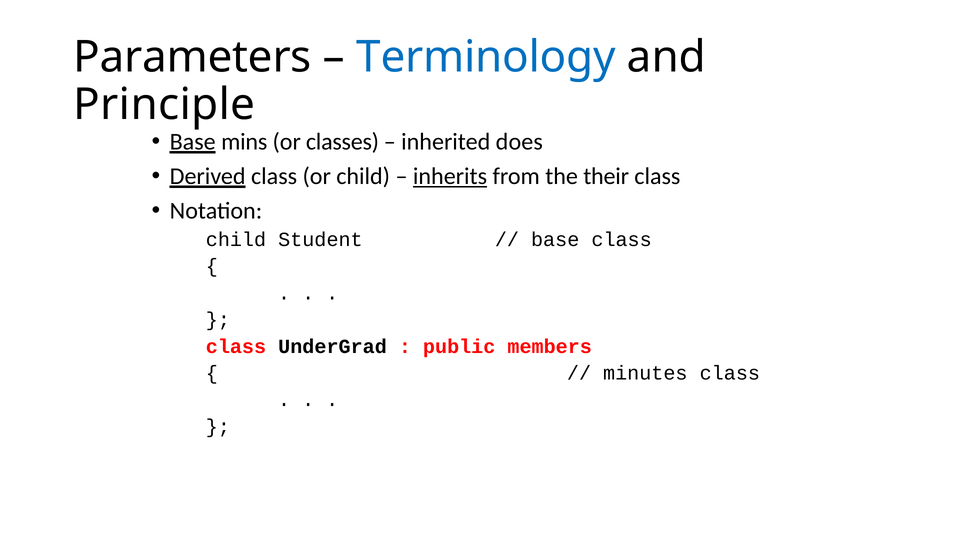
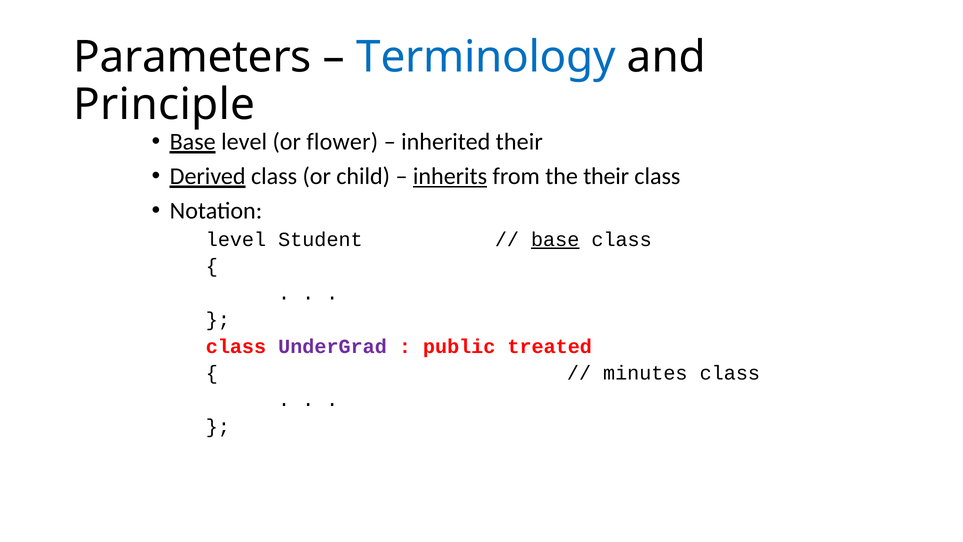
Base mins: mins -> level
classes: classes -> flower
inherited does: does -> their
child at (236, 240): child -> level
base at (555, 240) underline: none -> present
UnderGrad colour: black -> purple
members: members -> treated
